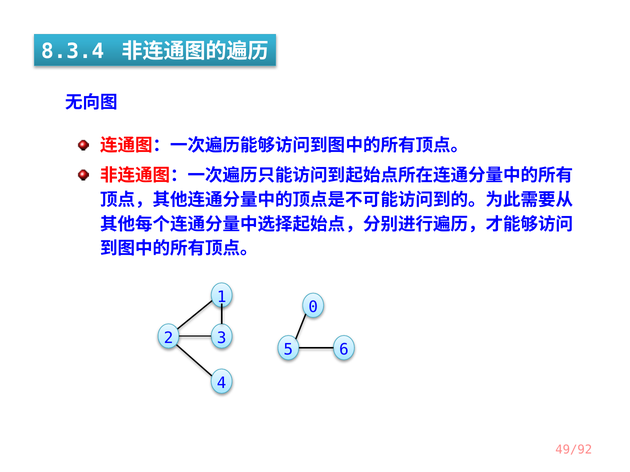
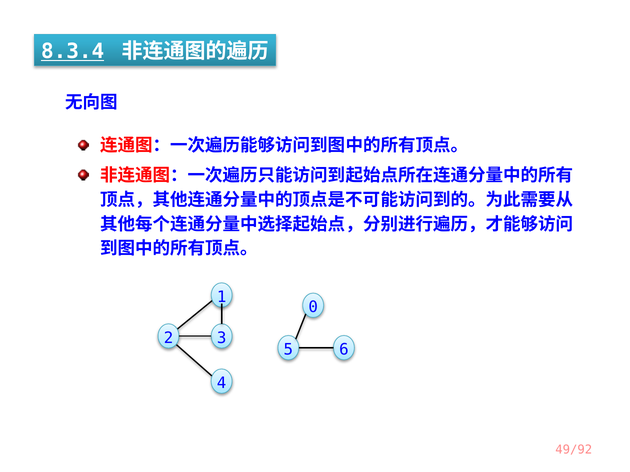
8.3.4 underline: none -> present
